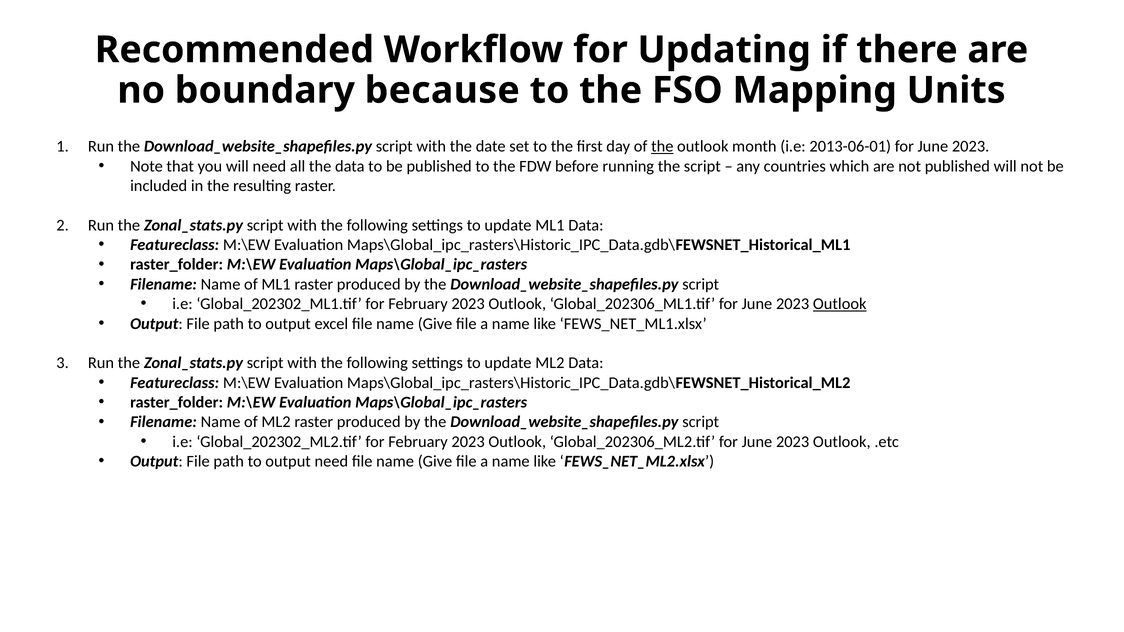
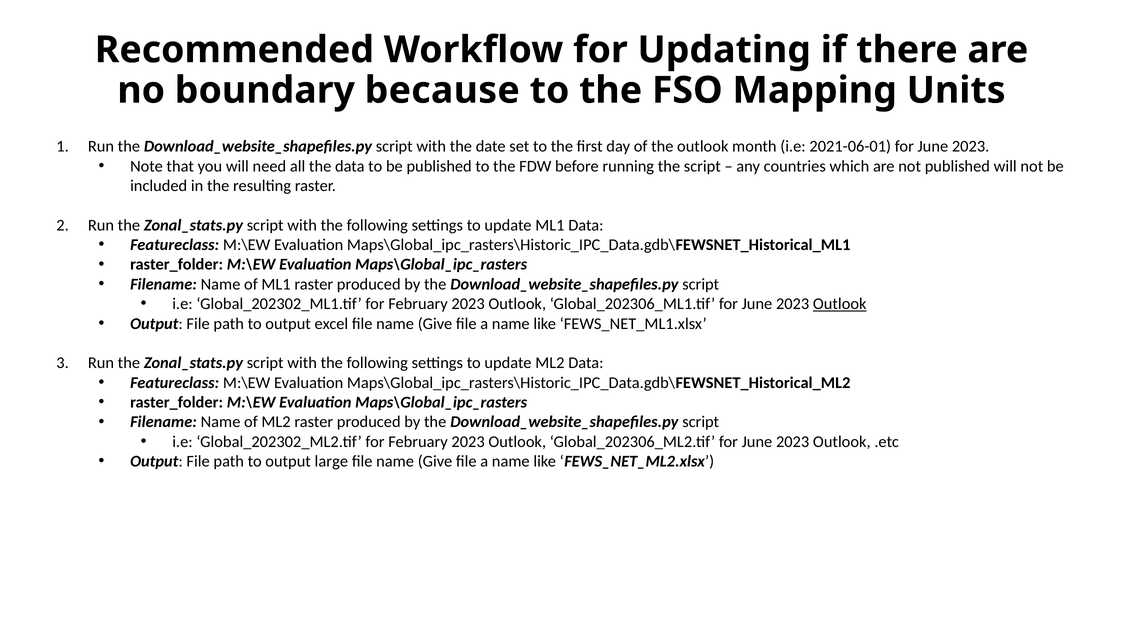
the at (662, 147) underline: present -> none
2013-06-01: 2013-06-01 -> 2021-06-01
output need: need -> large
